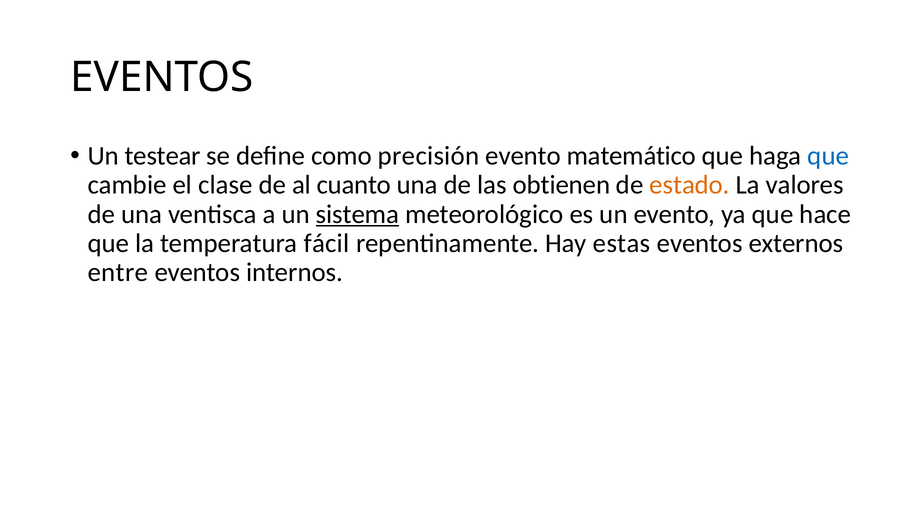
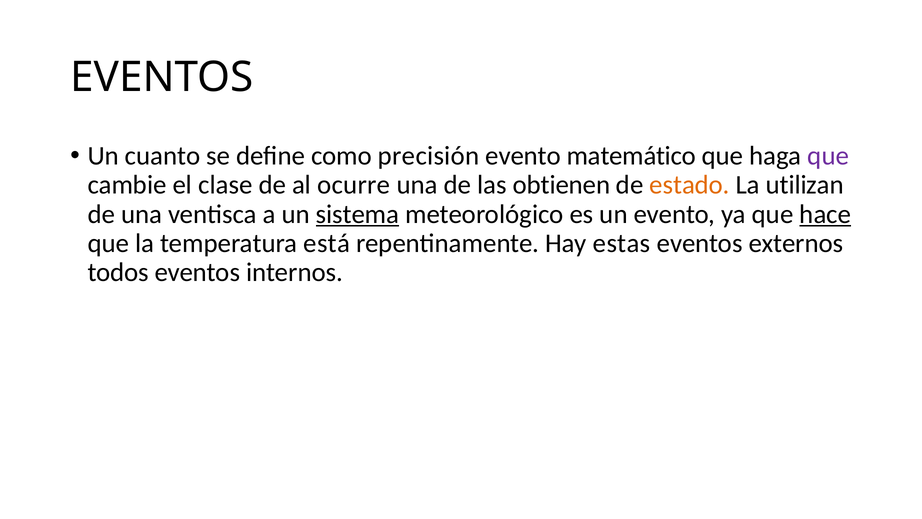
testear: testear -> cuanto
que at (828, 156) colour: blue -> purple
cuanto: cuanto -> ocurre
valores: valores -> utilizan
hace underline: none -> present
fácil: fácil -> está
entre: entre -> todos
